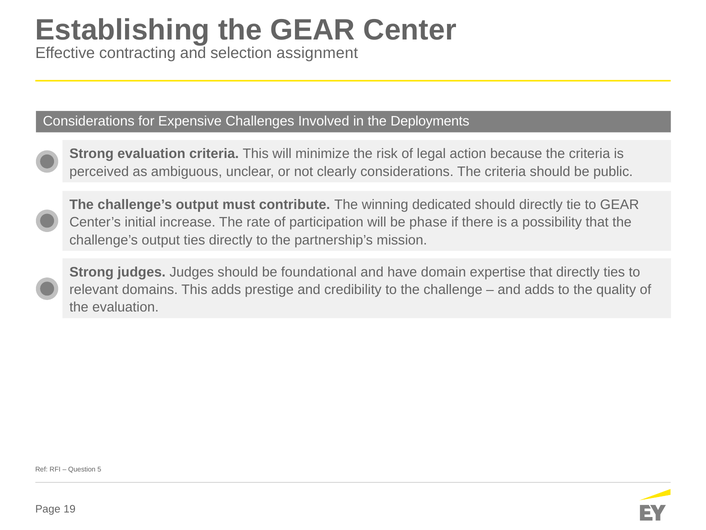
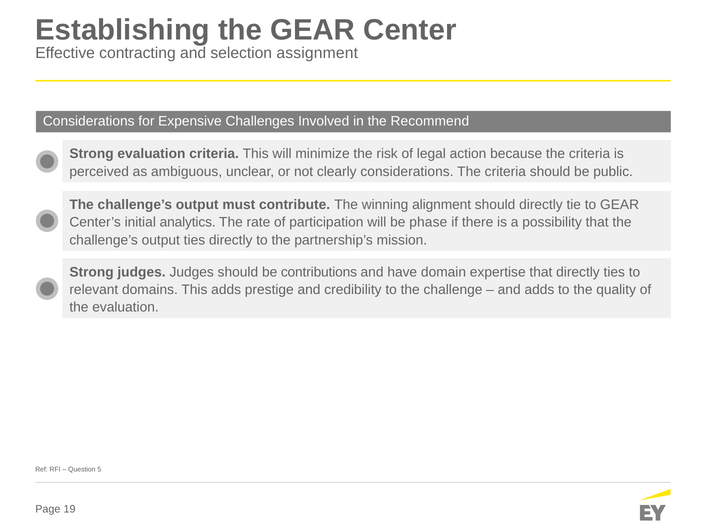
Deployments: Deployments -> Recommend
dedicated: dedicated -> alignment
increase: increase -> analytics
foundational: foundational -> contributions
